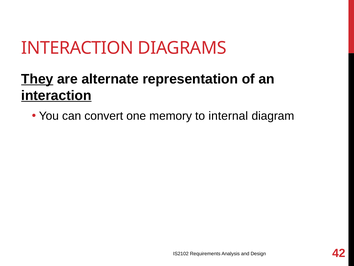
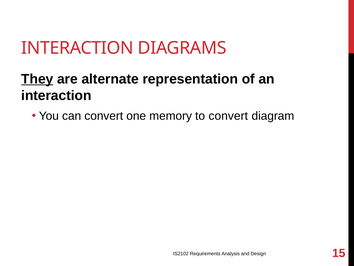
interaction at (56, 95) underline: present -> none
to internal: internal -> convert
42: 42 -> 15
